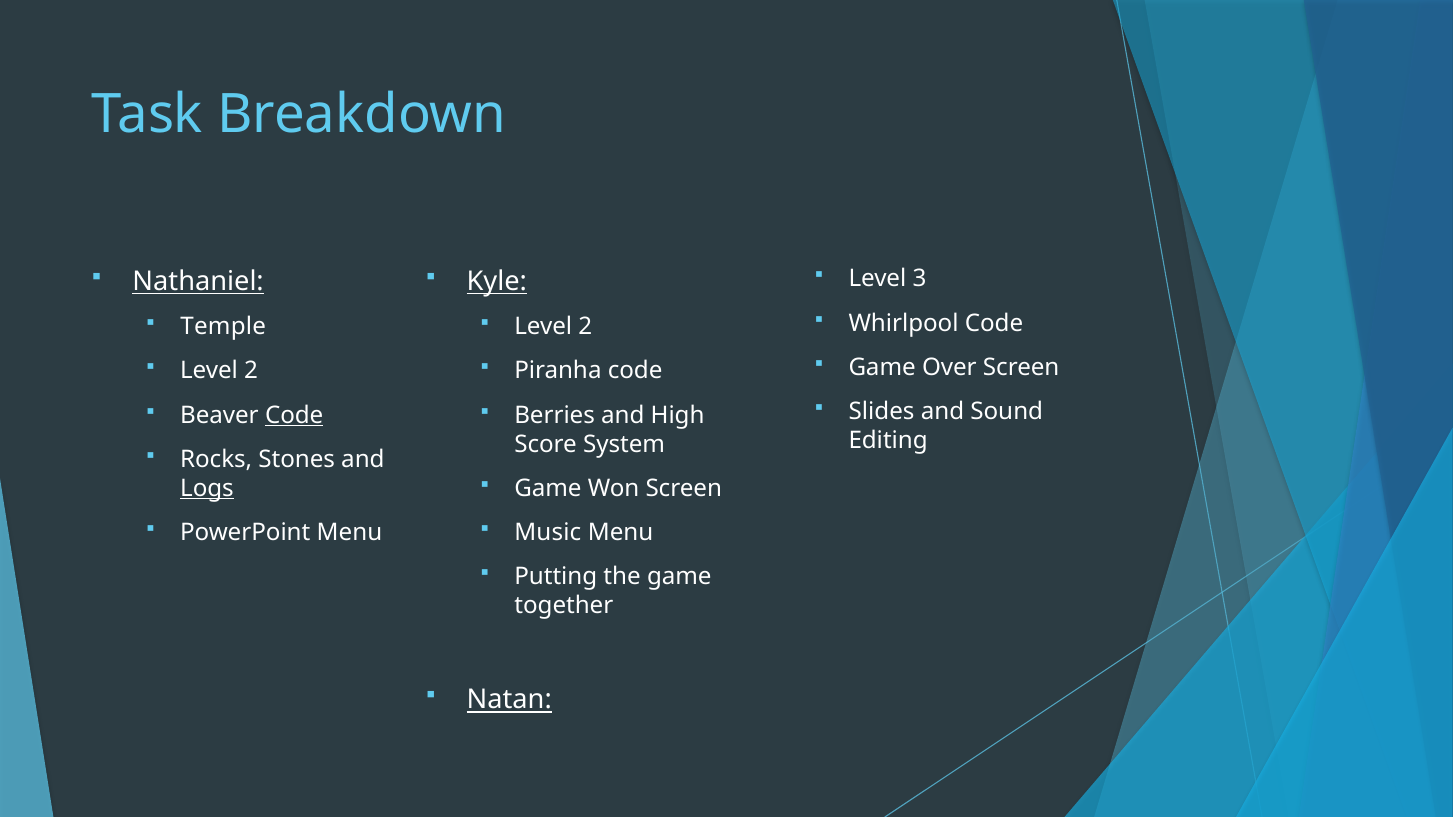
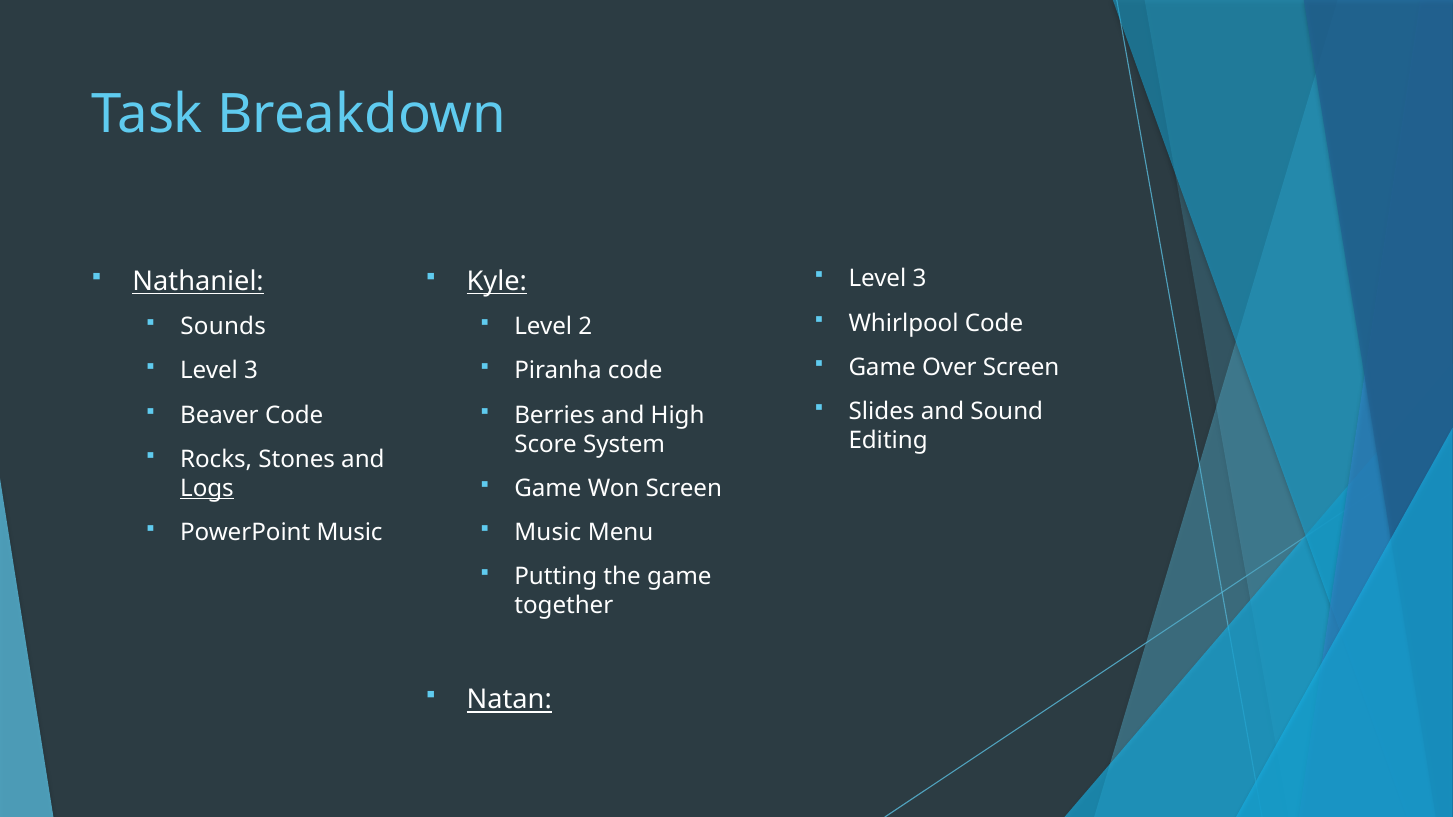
Temple: Temple -> Sounds
2 at (251, 371): 2 -> 3
Code at (294, 415) underline: present -> none
PowerPoint Menu: Menu -> Music
